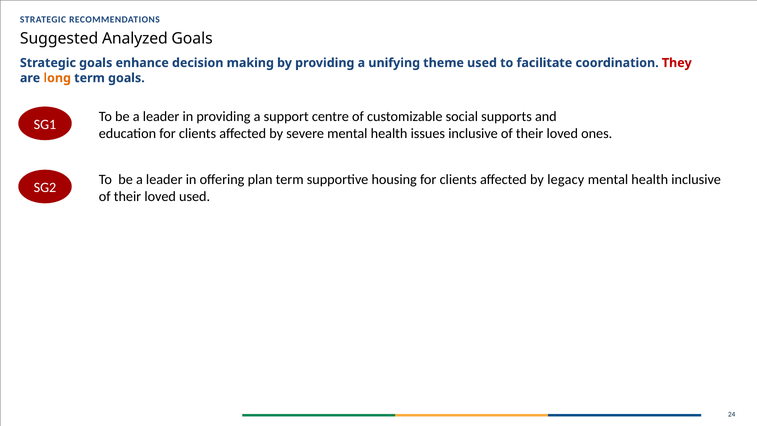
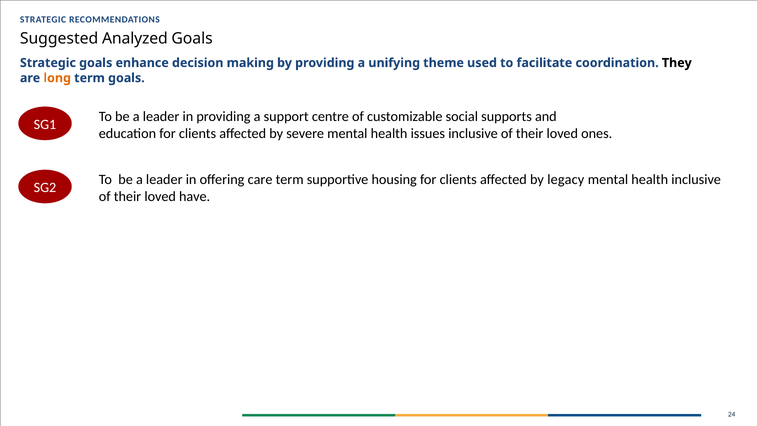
They colour: red -> black
plan: plan -> care
loved used: used -> have
